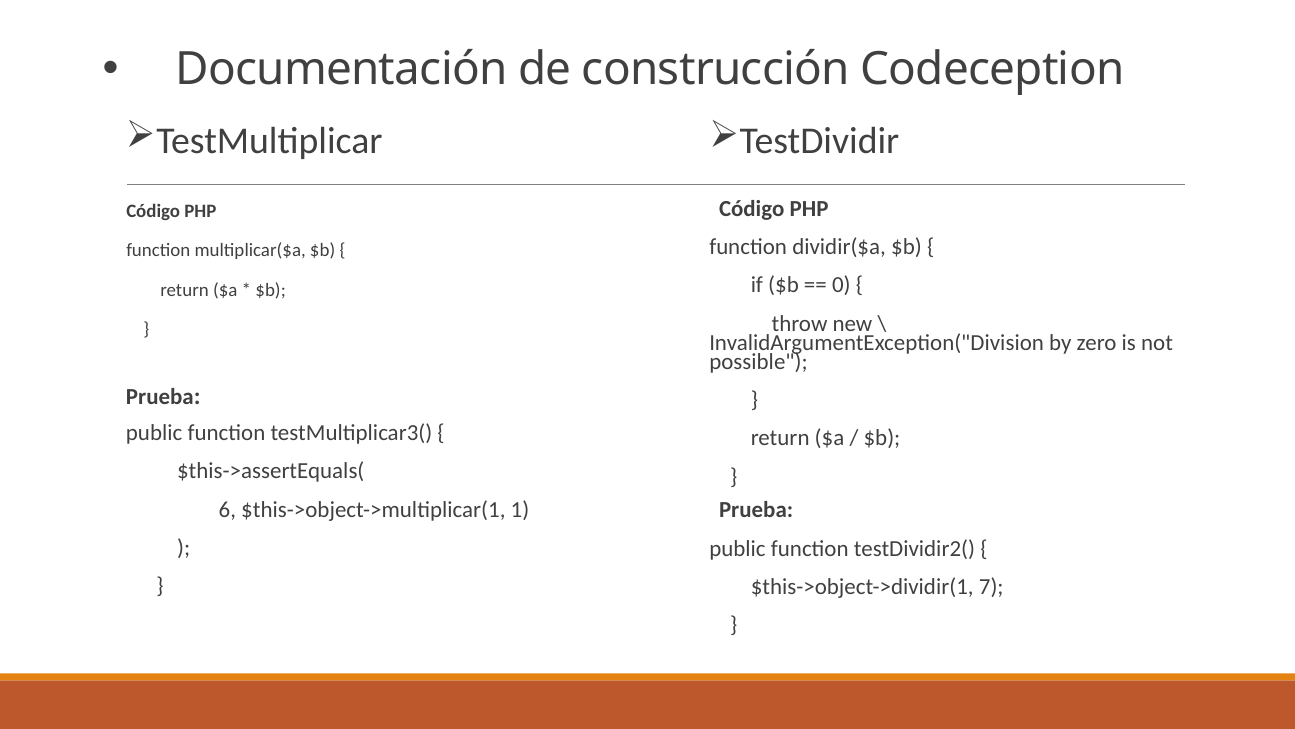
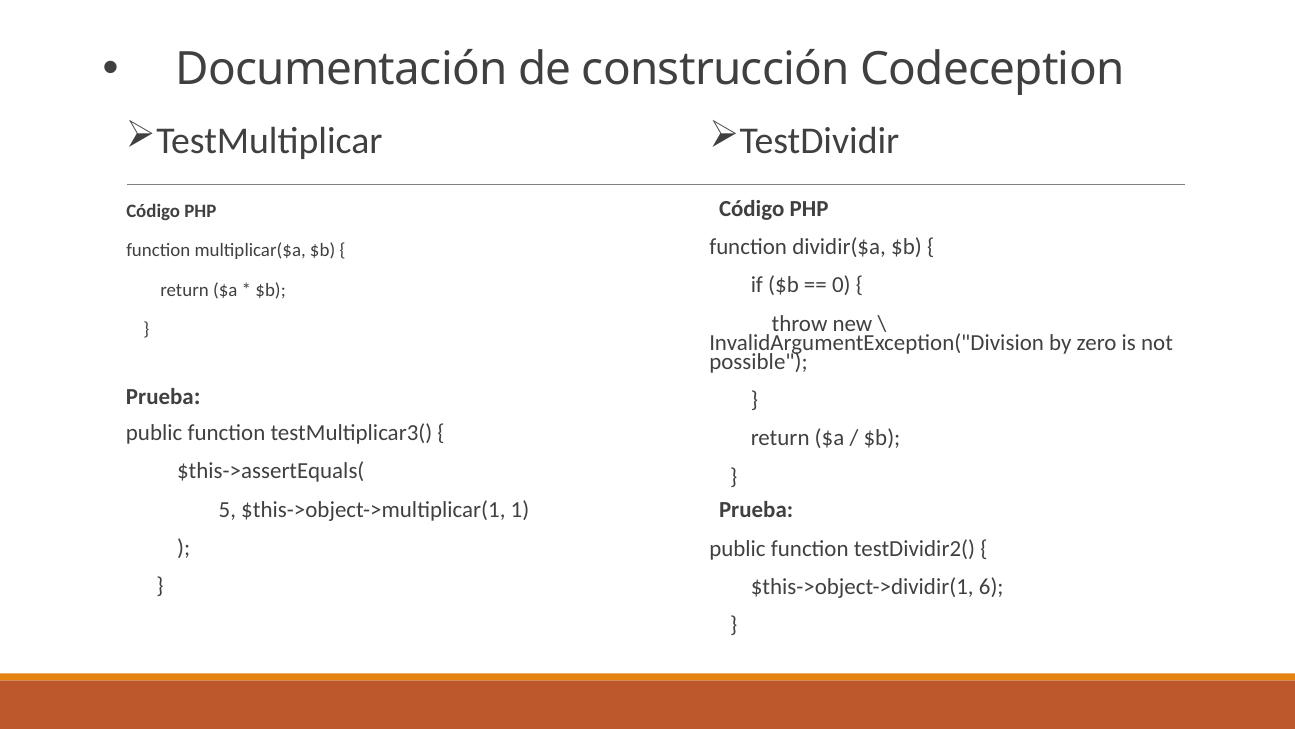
6: 6 -> 5
7: 7 -> 6
